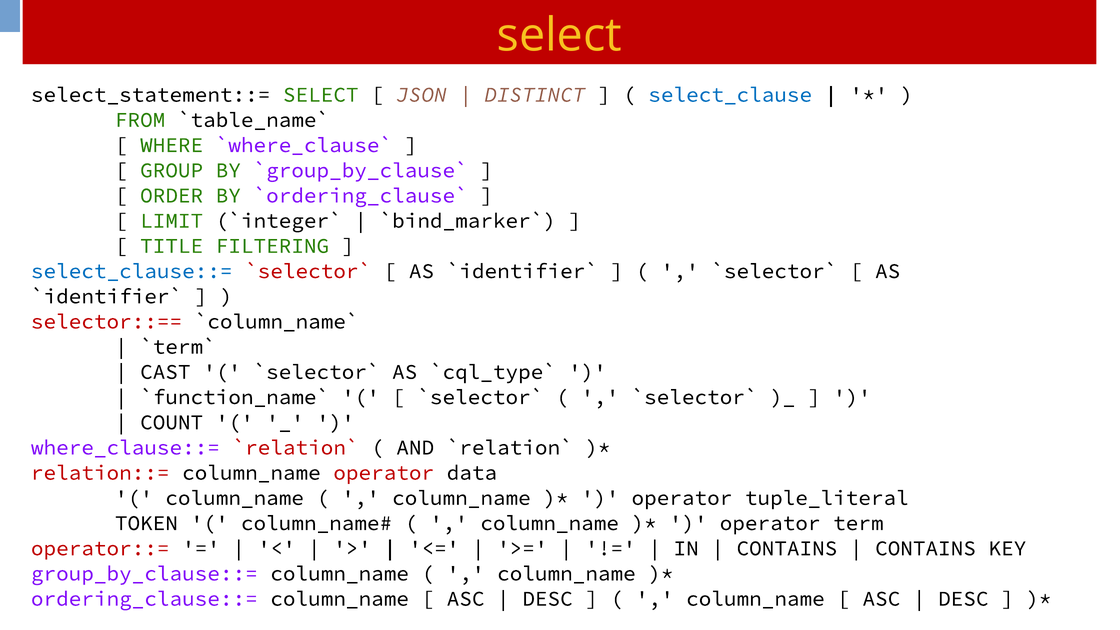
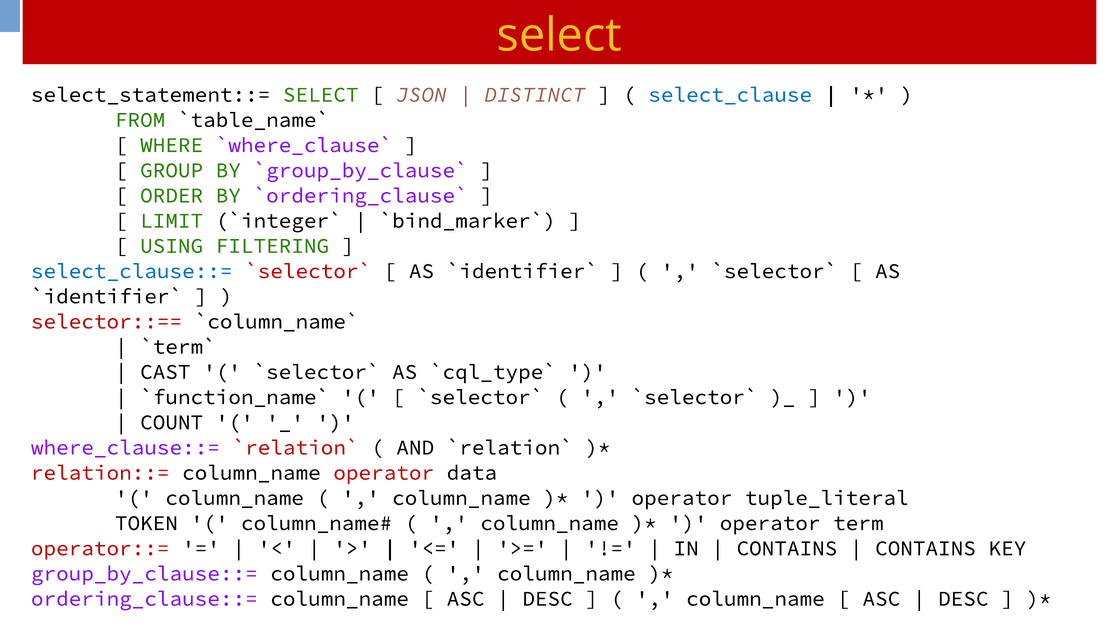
TITLE: TITLE -> USING
